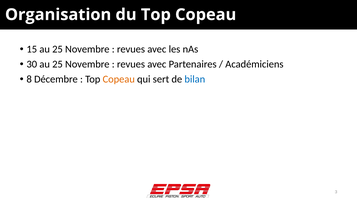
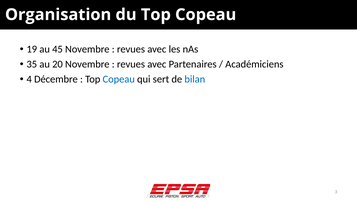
15: 15 -> 19
25 at (57, 49): 25 -> 45
30: 30 -> 35
25 at (57, 64): 25 -> 20
8: 8 -> 4
Copeau at (119, 79) colour: orange -> blue
